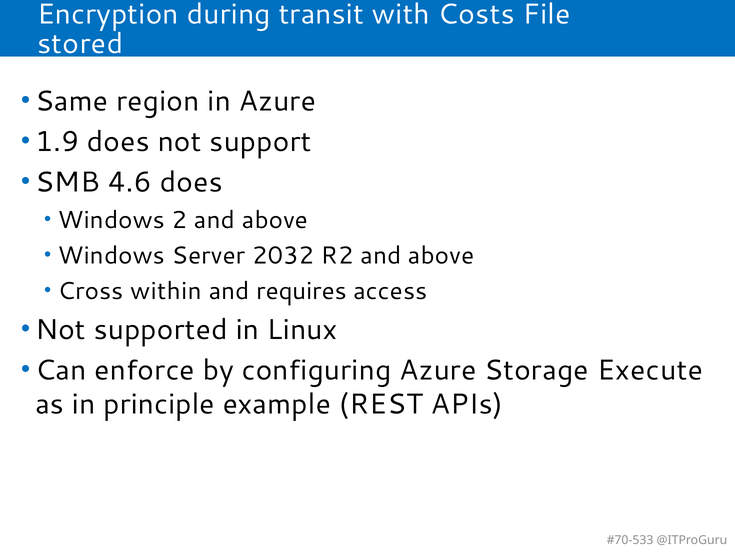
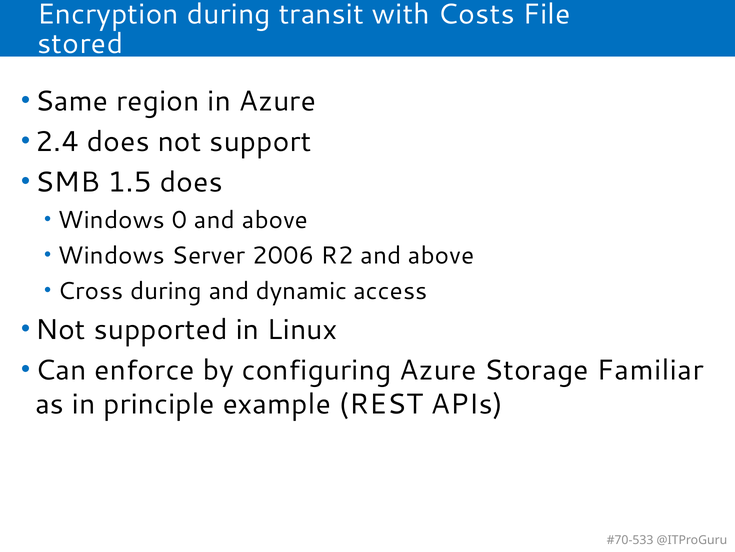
1.9: 1.9 -> 2.4
4.6: 4.6 -> 1.5
2: 2 -> 0
2032: 2032 -> 2006
Cross within: within -> during
requires: requires -> dynamic
Execute: Execute -> Familiar
